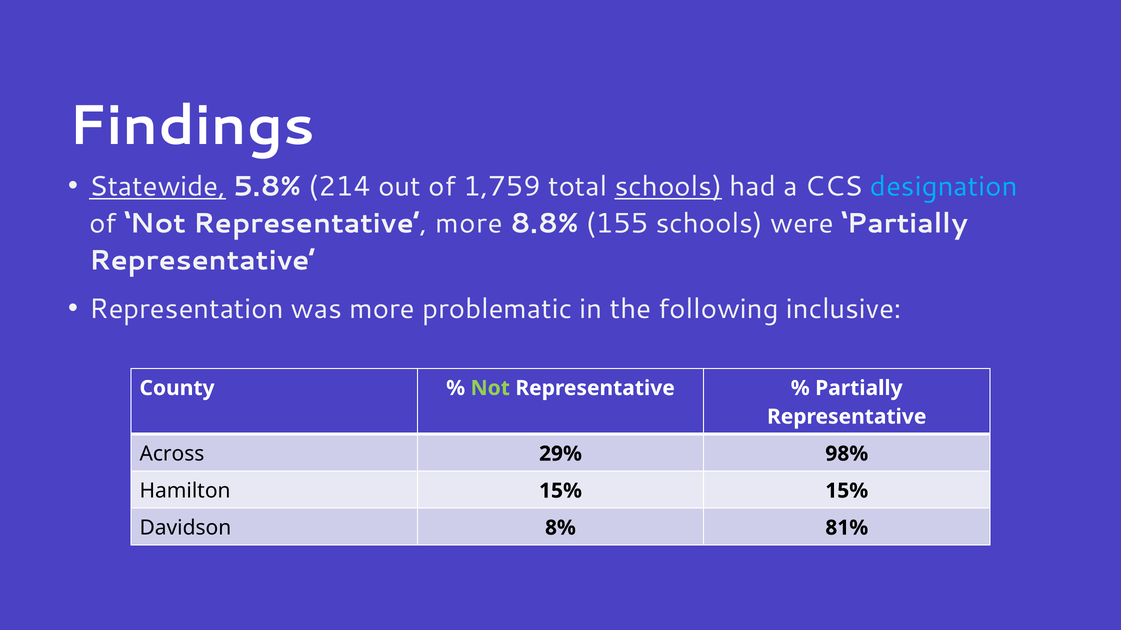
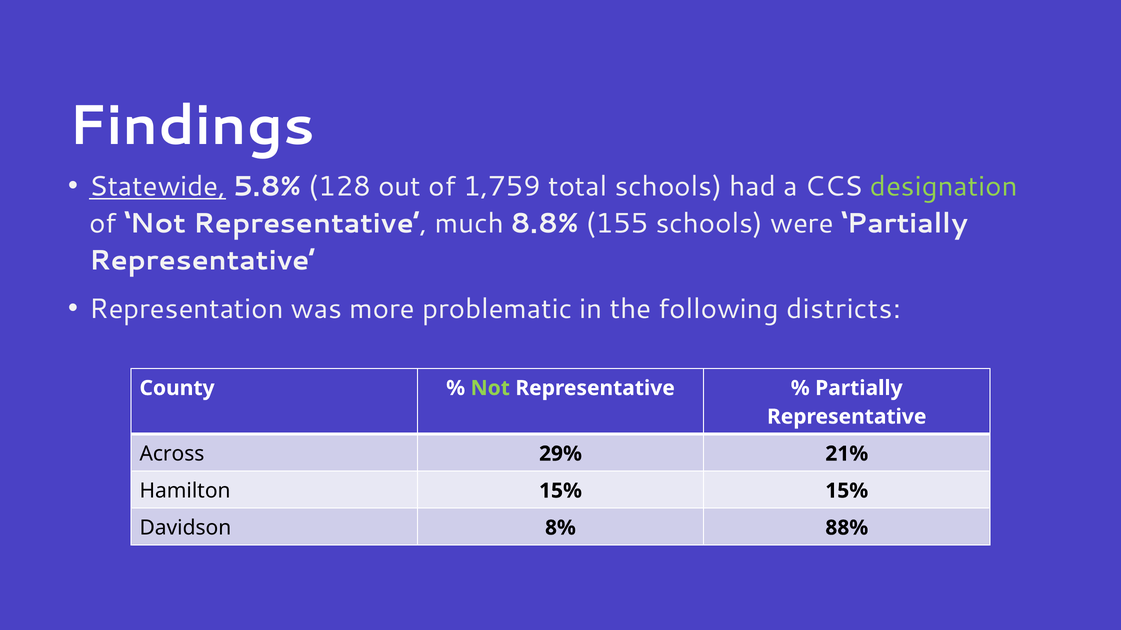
214: 214 -> 128
schools at (668, 187) underline: present -> none
designation colour: light blue -> light green
Representative more: more -> much
inclusive: inclusive -> districts
98%: 98% -> 21%
81%: 81% -> 88%
